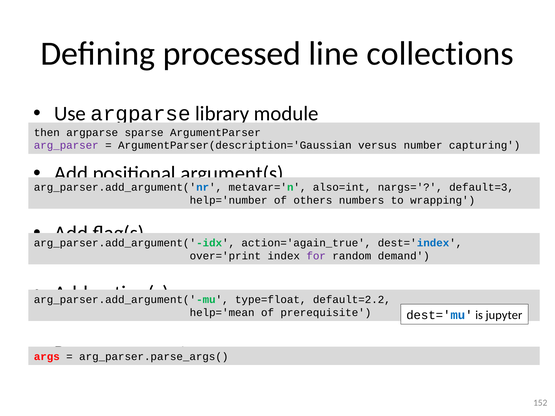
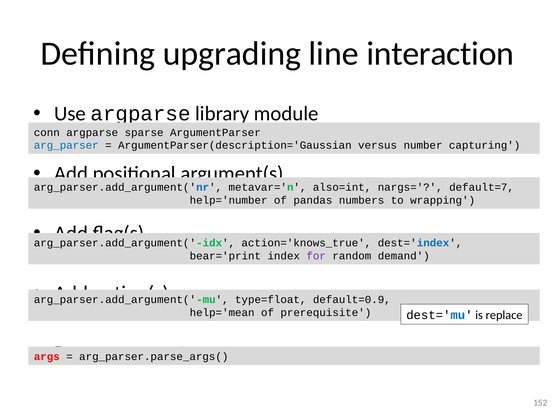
processed: processed -> upgrading
collections: collections -> interaction
then: then -> conn
arg_parser colour: purple -> blue
default=3: default=3 -> default=7
others: others -> pandas
action='again_true: action='again_true -> action='knows_true
over='print: over='print -> bear='print
default=2.2: default=2.2 -> default=0.9
jupyter: jupyter -> replace
